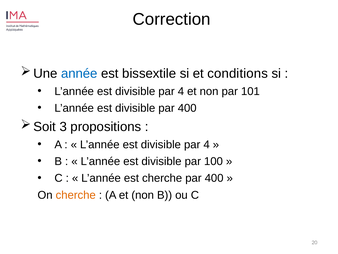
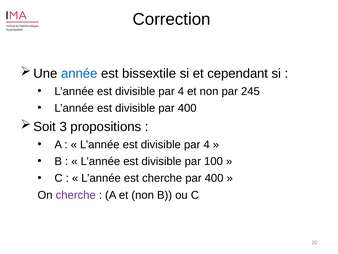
conditions: conditions -> cependant
101: 101 -> 245
cherche at (76, 195) colour: orange -> purple
